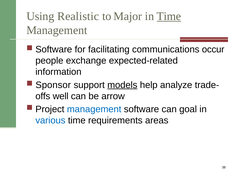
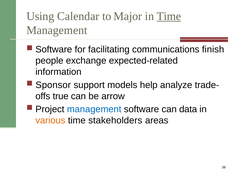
Realistic: Realistic -> Calendar
occur: occur -> finish
models underline: present -> none
well: well -> true
goal: goal -> data
various colour: blue -> orange
requirements: requirements -> stakeholders
